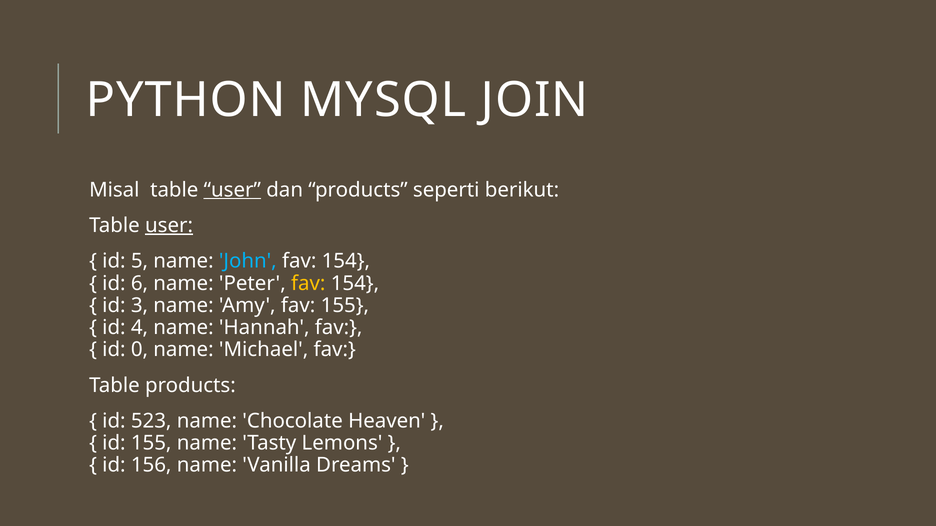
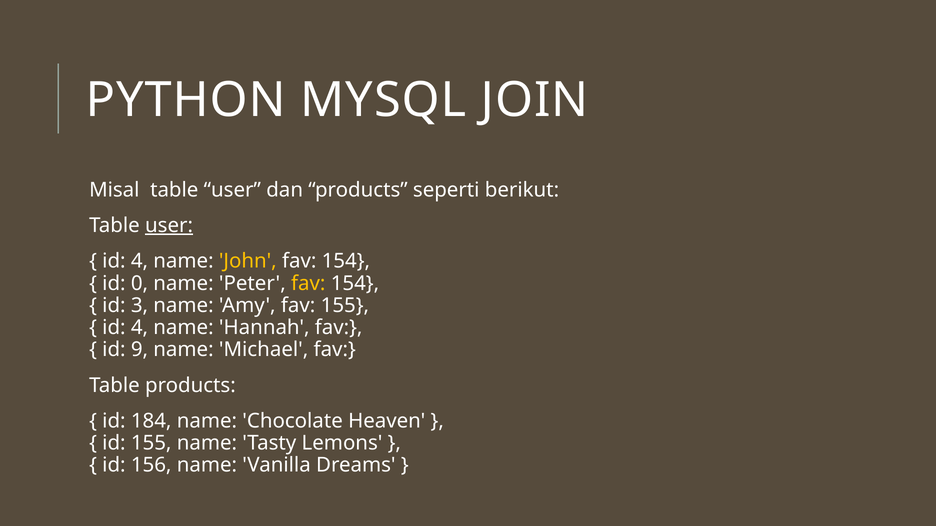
user at (232, 190) underline: present -> none
5 at (139, 261): 5 -> 4
John colour: light blue -> yellow
6: 6 -> 0
0: 0 -> 9
523: 523 -> 184
